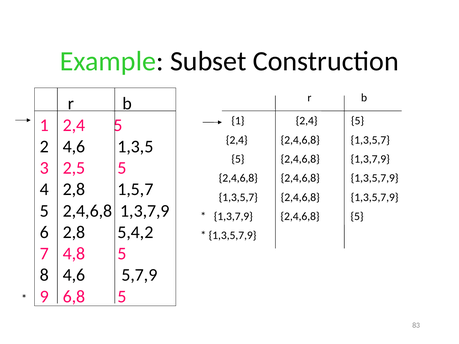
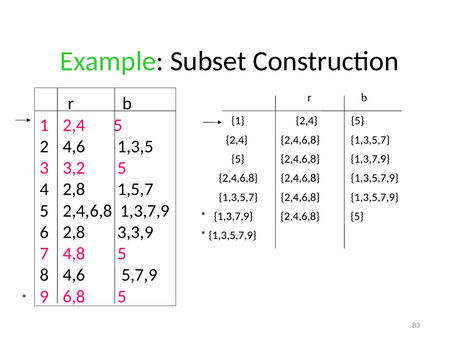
2,5: 2,5 -> 3,2
5,4,2: 5,4,2 -> 3,3,9
